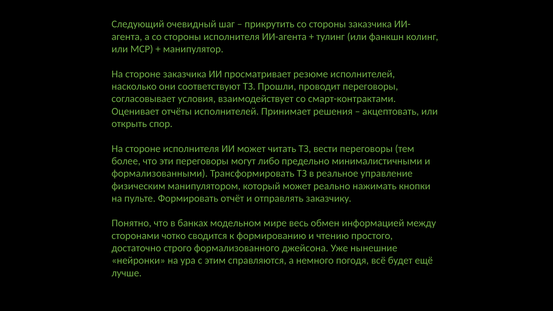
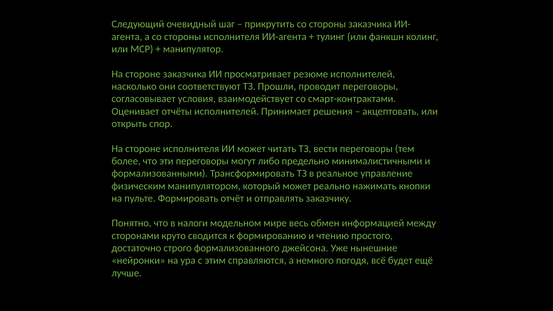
банках: банках -> налоги
чотко: чотко -> круто
